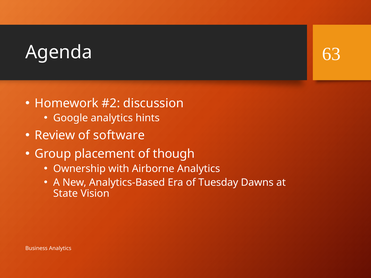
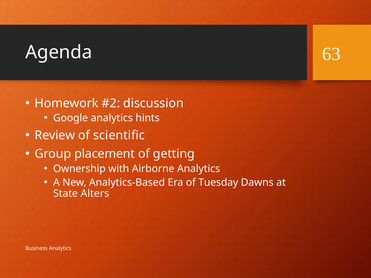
software: software -> scientific
though: though -> getting
Vision: Vision -> Alters
